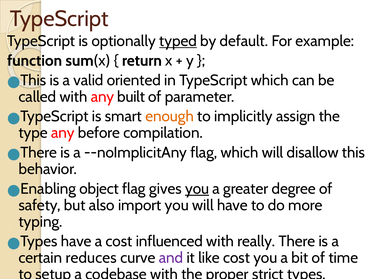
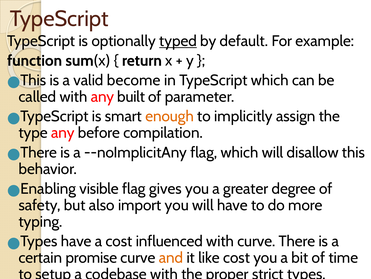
oriented: oriented -> become
object: object -> visible
you at (197, 188) underline: present -> none
with really: really -> curve
reduces: reduces -> promise
and colour: purple -> orange
